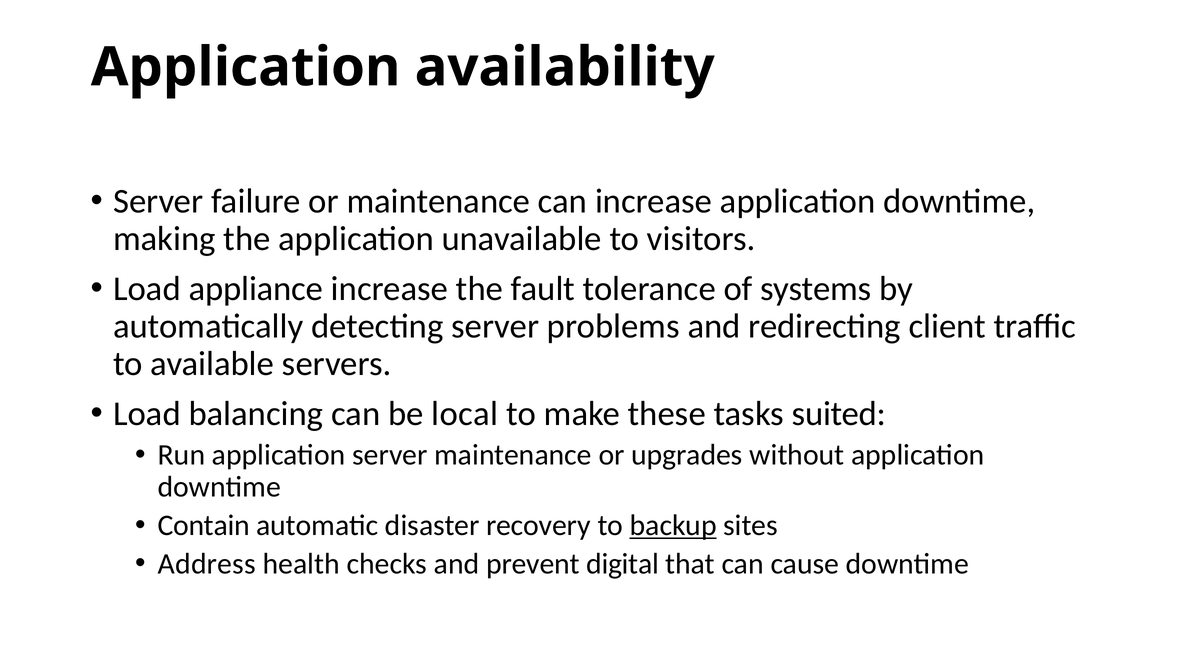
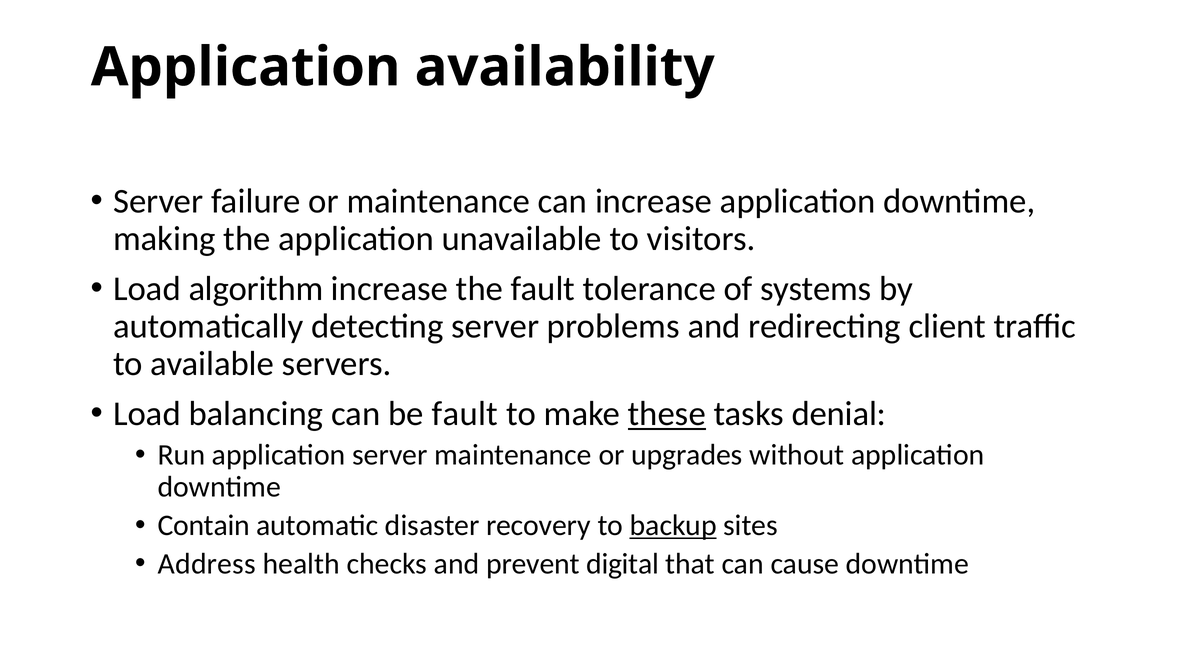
appliance: appliance -> algorithm
be local: local -> fault
these underline: none -> present
suited: suited -> denial
